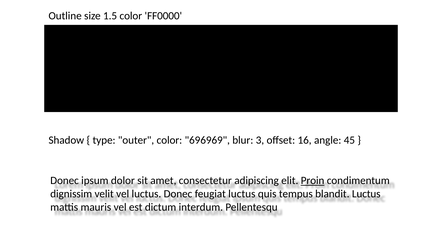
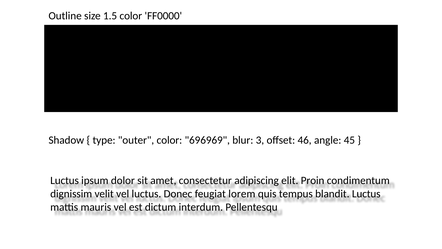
16: 16 -> 46
Donec at (65, 180): Donec -> Luctus
Proin at (313, 180) underline: present -> none
feugiat luctus: luctus -> lorem
